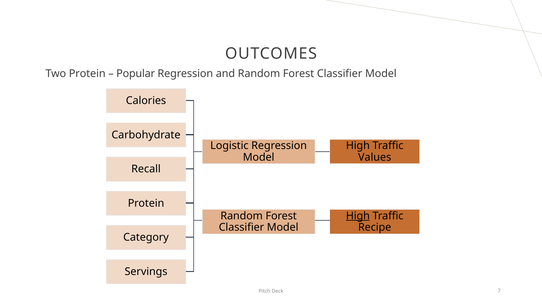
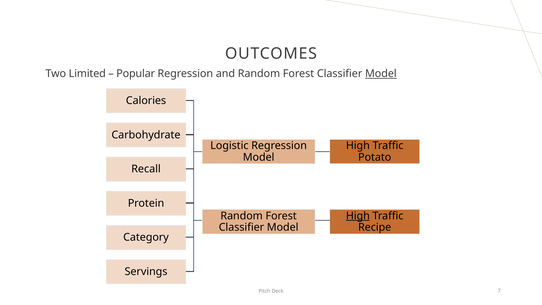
Two Protein: Protein -> Limited
Model at (381, 74) underline: none -> present
Values: Values -> Potato
